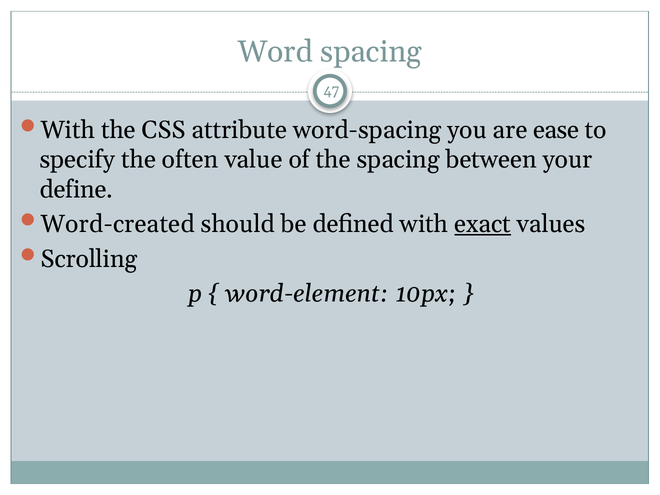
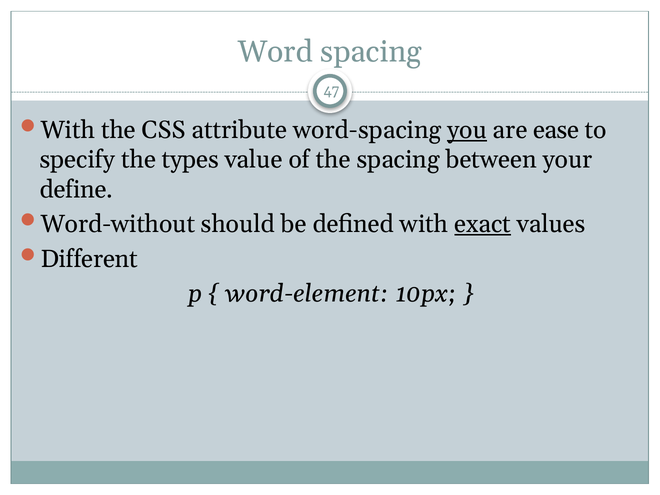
you underline: none -> present
often: often -> types
Word-created: Word-created -> Word-without
Scrolling: Scrolling -> Different
